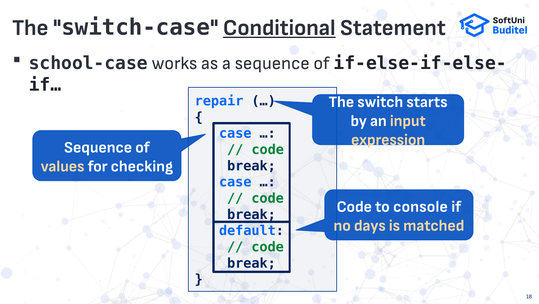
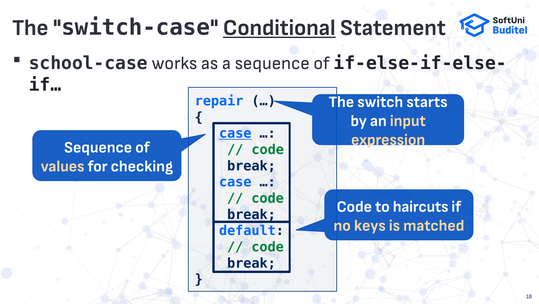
case at (235, 133) underline: none -> present
console: console -> haircuts
days: days -> keys
